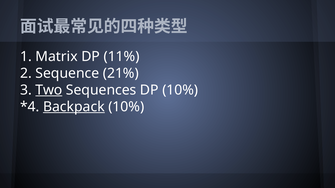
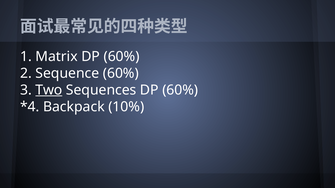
Matrix DP 11%: 11% -> 60%
Sequence 21%: 21% -> 60%
Sequences DP 10%: 10% -> 60%
Backpack underline: present -> none
